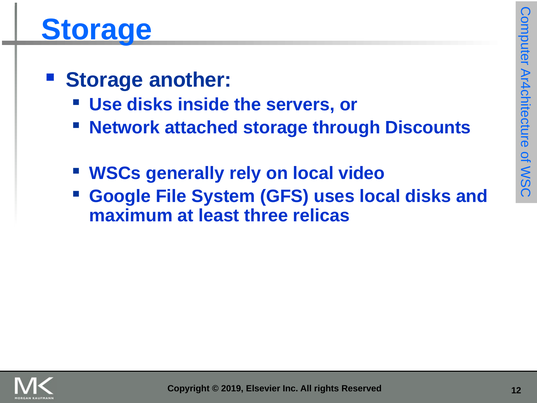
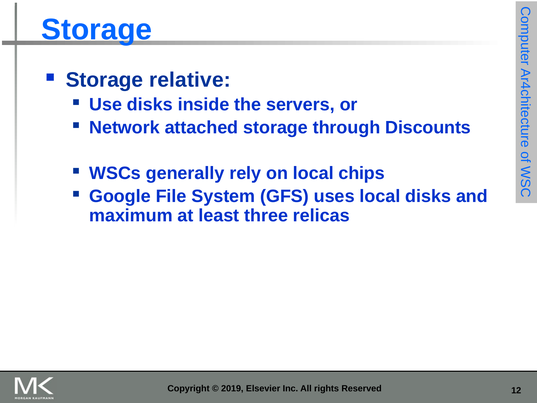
another: another -> relative
video: video -> chips
